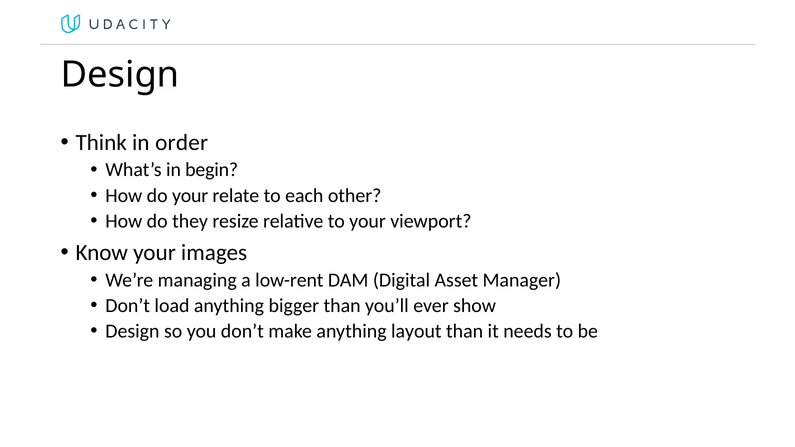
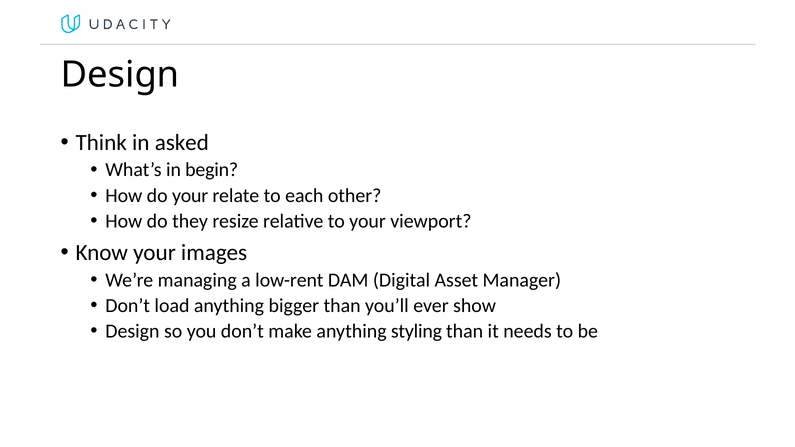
order: order -> asked
layout: layout -> styling
